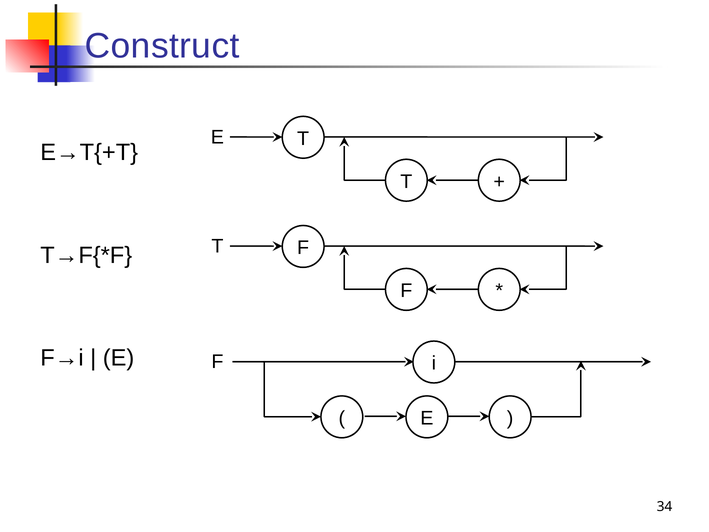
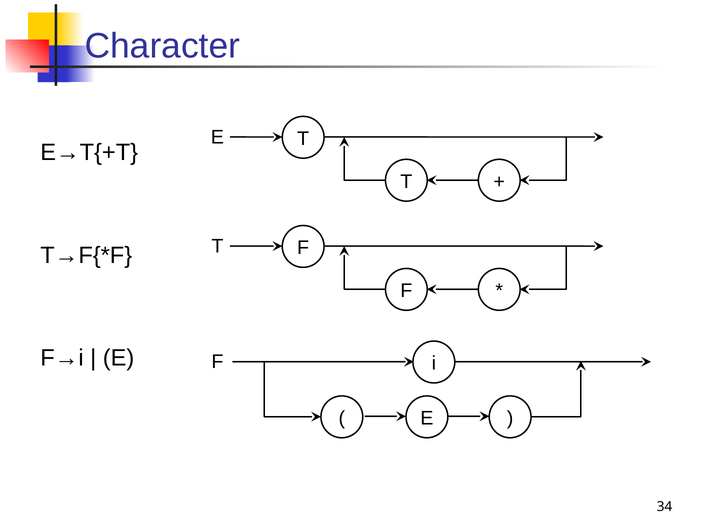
Construct: Construct -> Character
